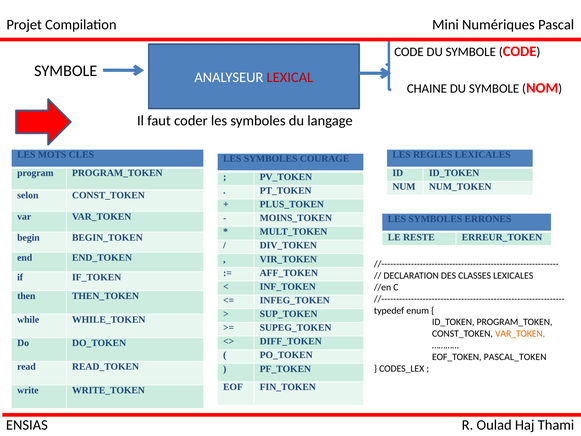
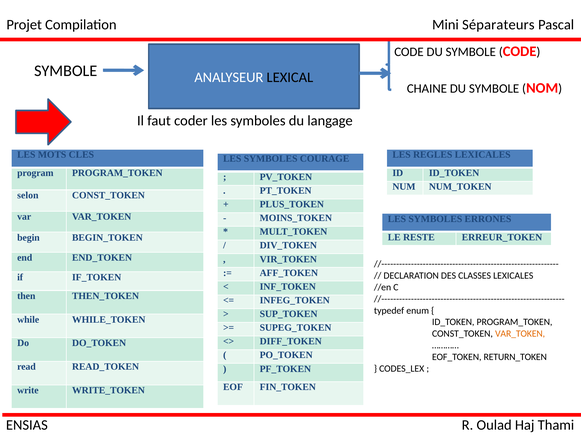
Numériques: Numériques -> Séparateurs
LEXICAL colour: red -> black
PASCAL_TOKEN: PASCAL_TOKEN -> RETURN_TOKEN
